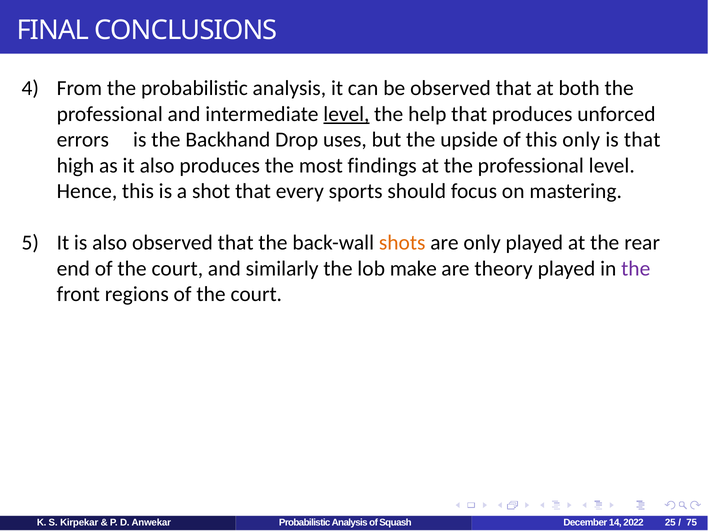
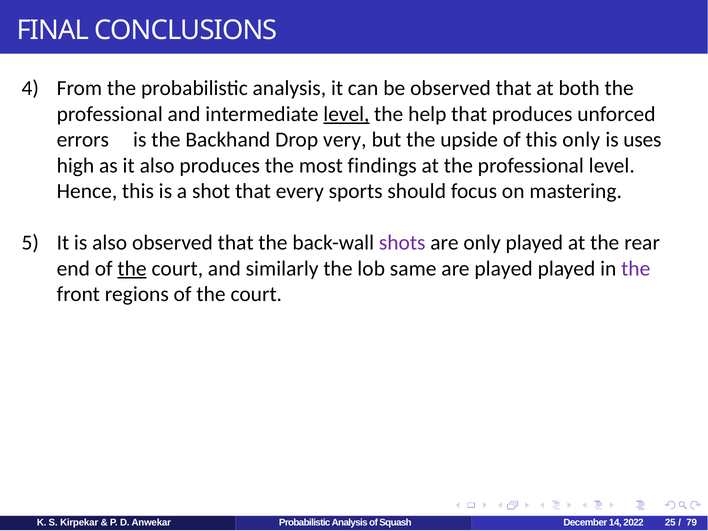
uses: uses -> very
is that: that -> uses
shots colour: orange -> purple
the at (132, 269) underline: none -> present
make: make -> same
are theory: theory -> played
75: 75 -> 79
